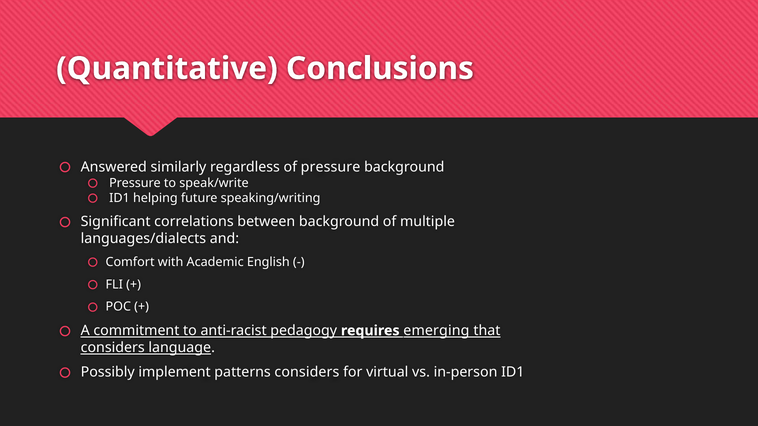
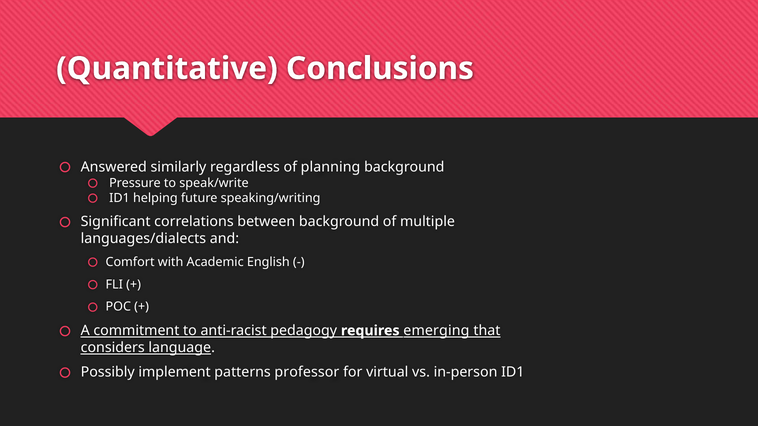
of pressure: pressure -> planning
patterns considers: considers -> professor
